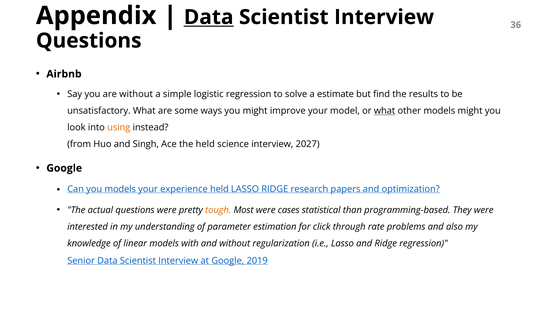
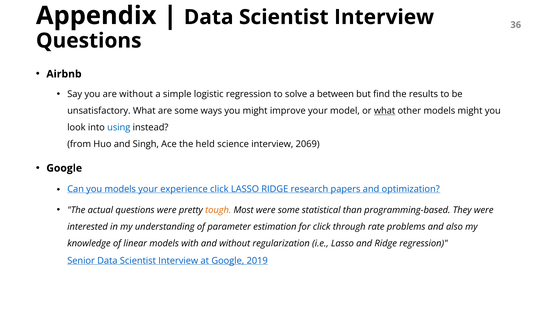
Data at (209, 17) underline: present -> none
estimate: estimate -> between
using colour: orange -> blue
2027: 2027 -> 2069
experience held: held -> click
were cases: cases -> some
